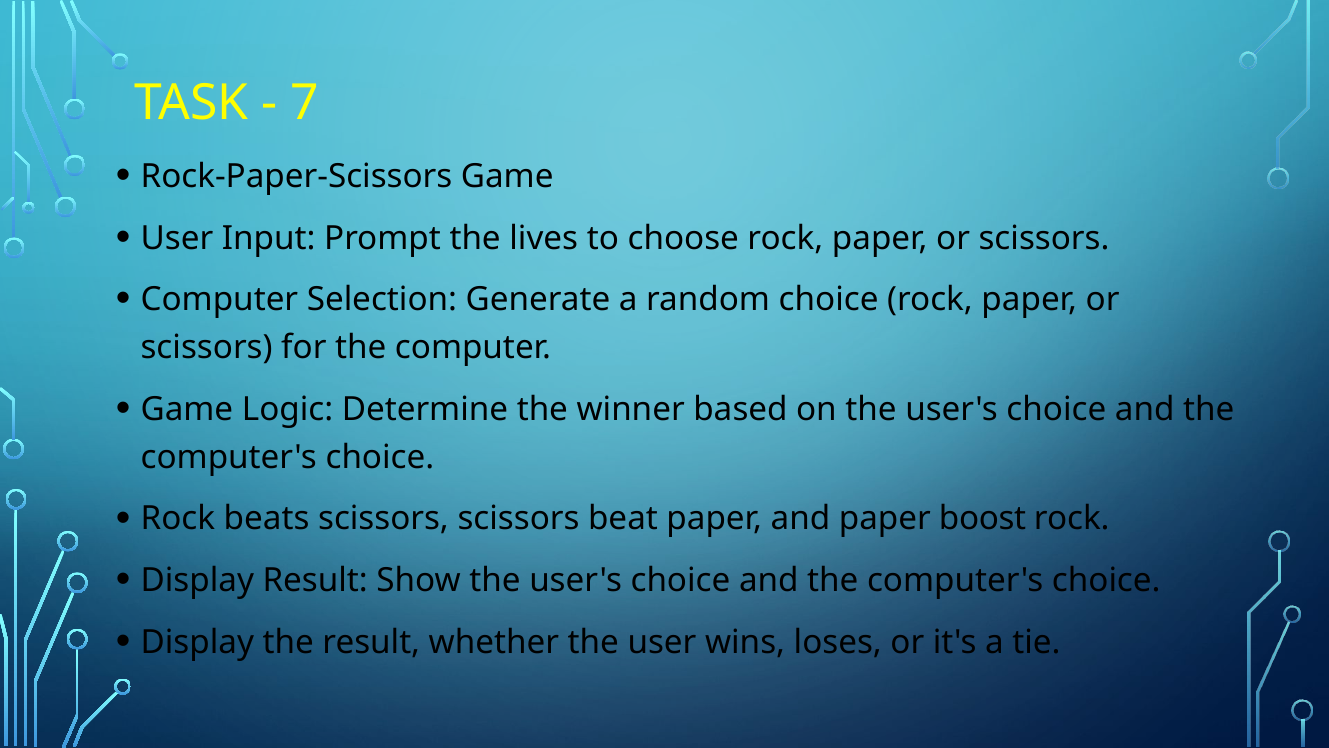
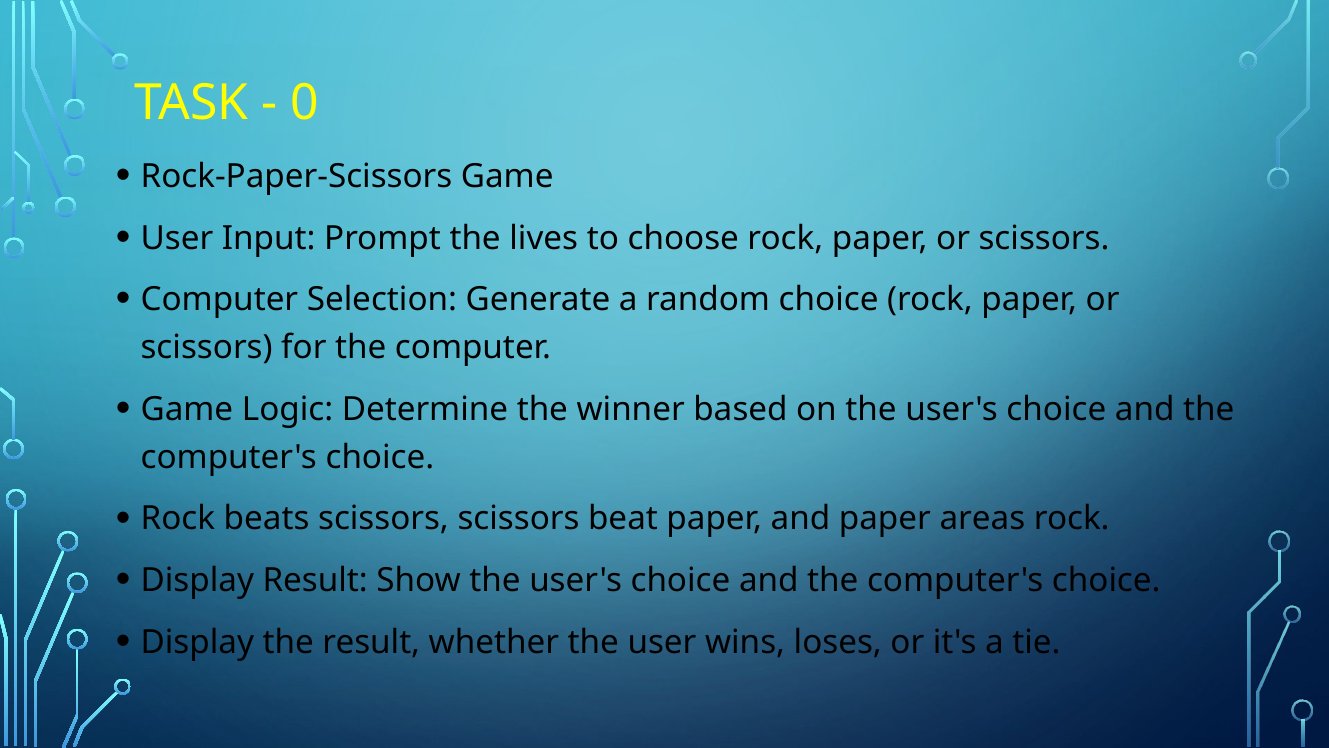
7: 7 -> 0
boost: boost -> areas
